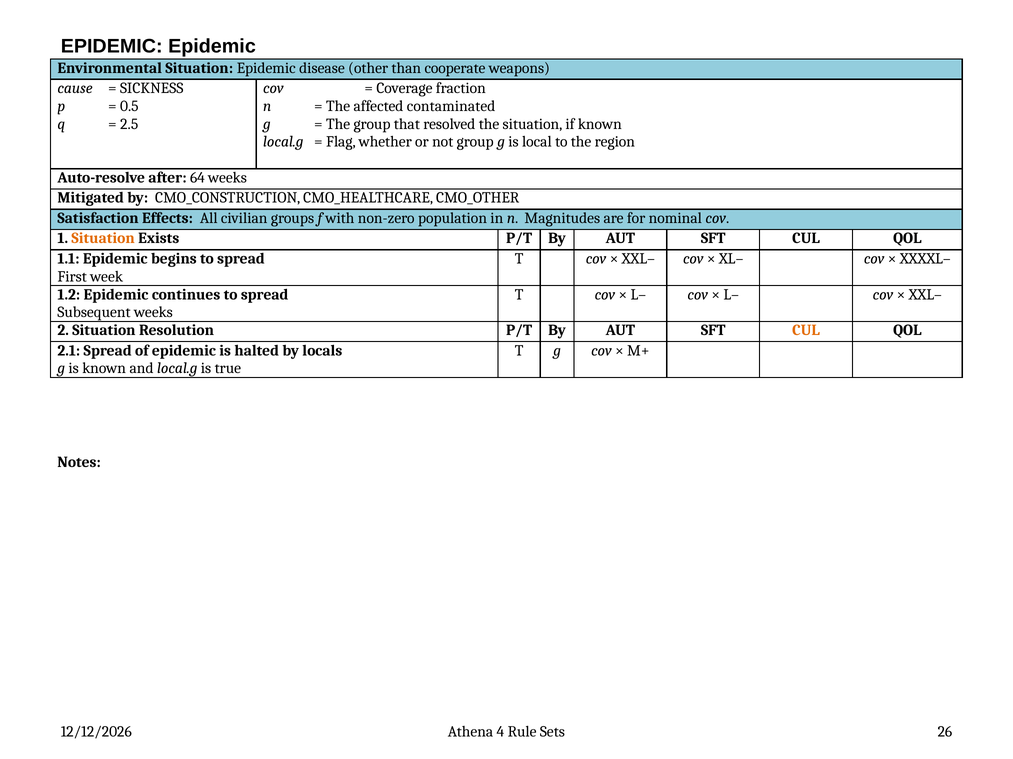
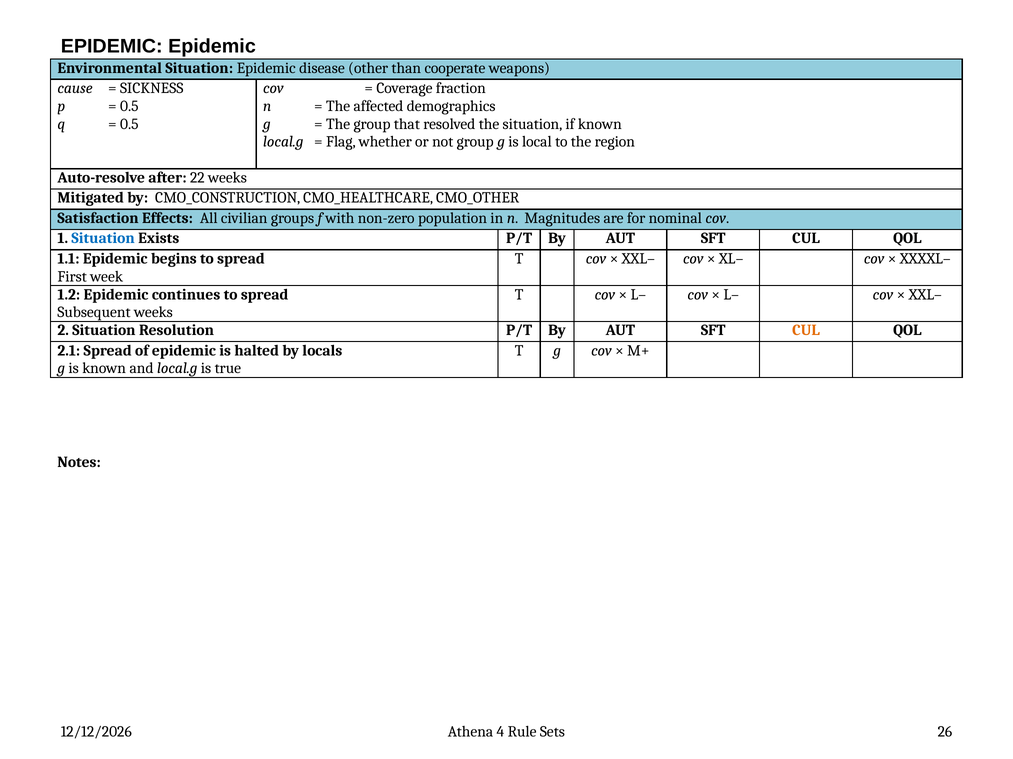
contaminated: contaminated -> demographics
2.5 at (129, 124): 2.5 -> 0.5
64: 64 -> 22
Situation at (103, 239) colour: orange -> blue
